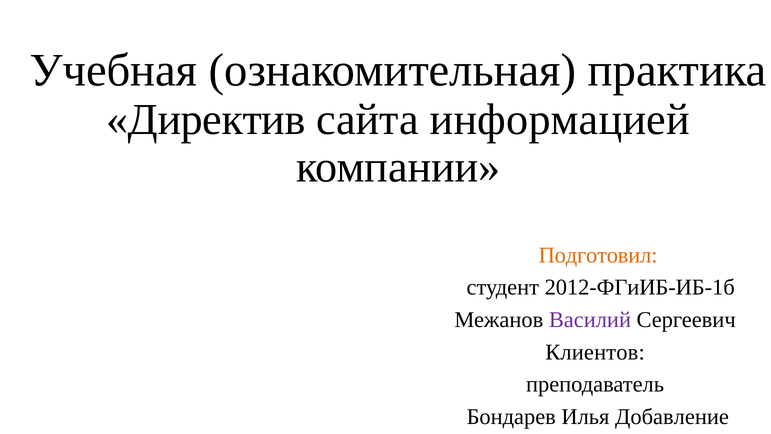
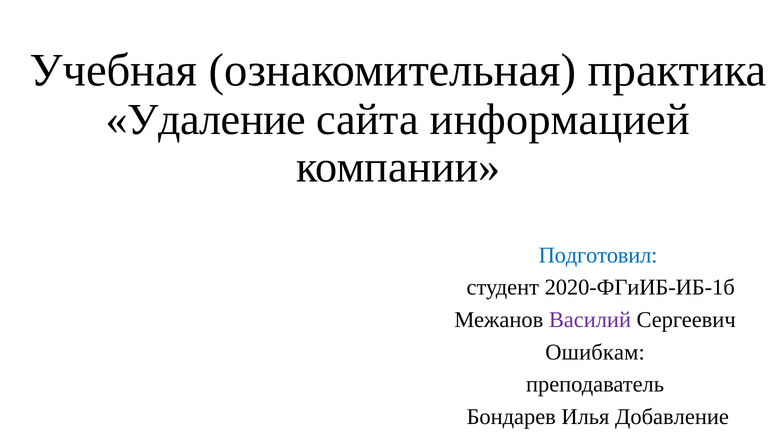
Директив: Директив -> Удаление
Подготовил colour: orange -> blue
2012-ФГиИБ-ИБ-1б: 2012-ФГиИБ-ИБ-1б -> 2020-ФГиИБ-ИБ-1б
Клиентов: Клиентов -> Ошибкам
